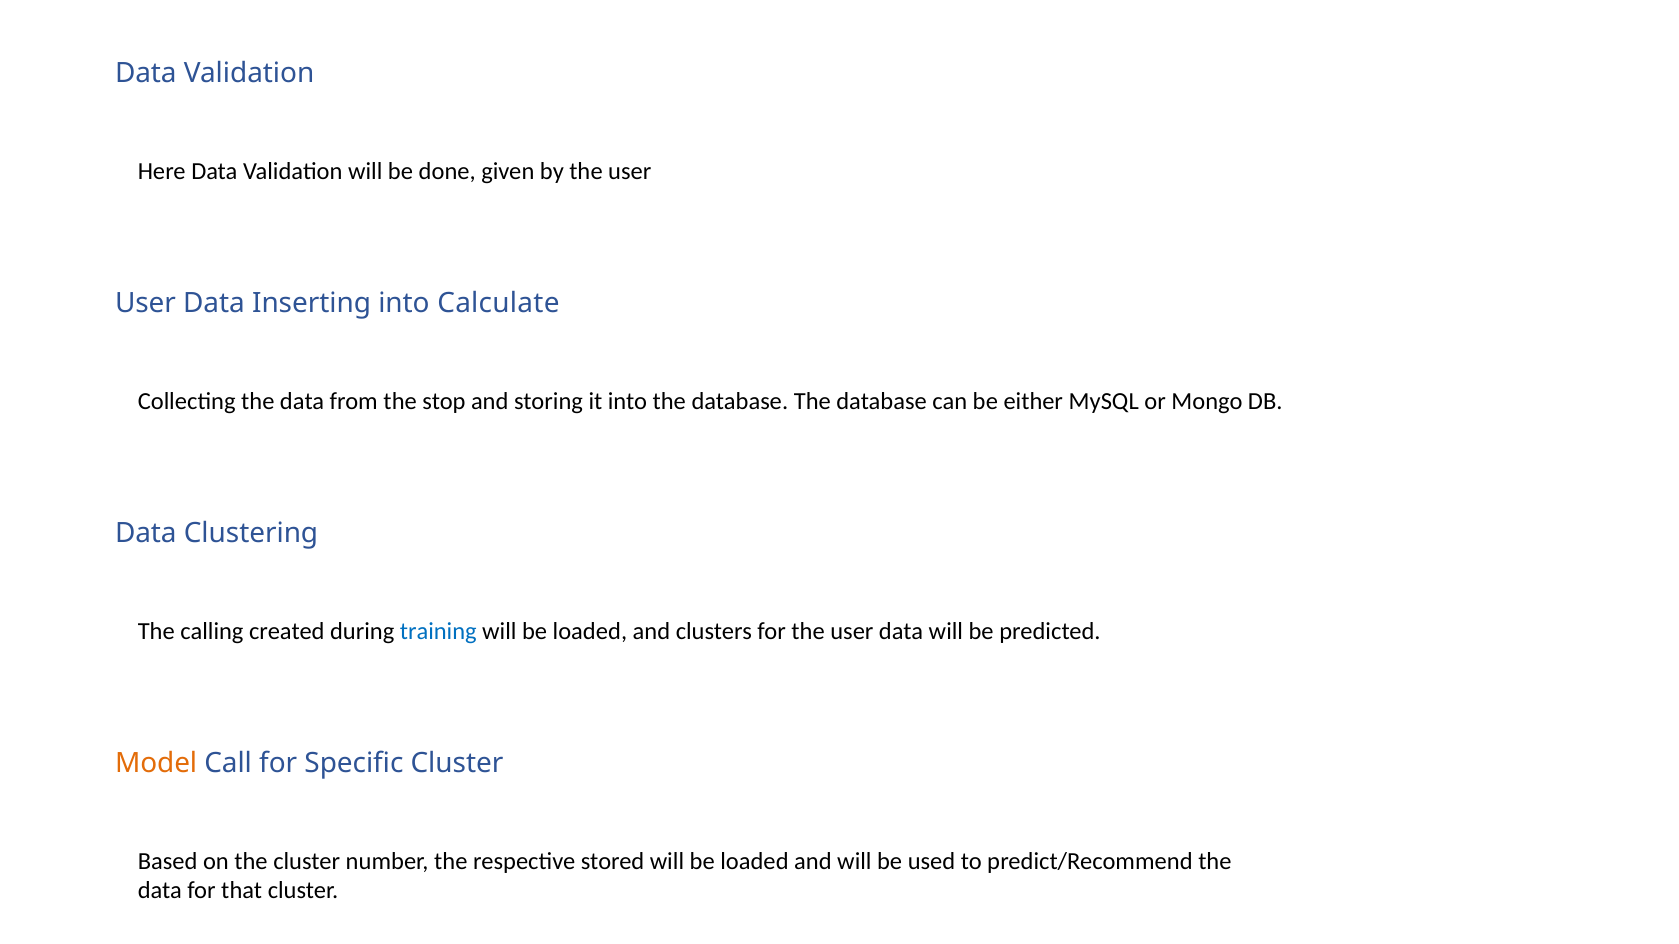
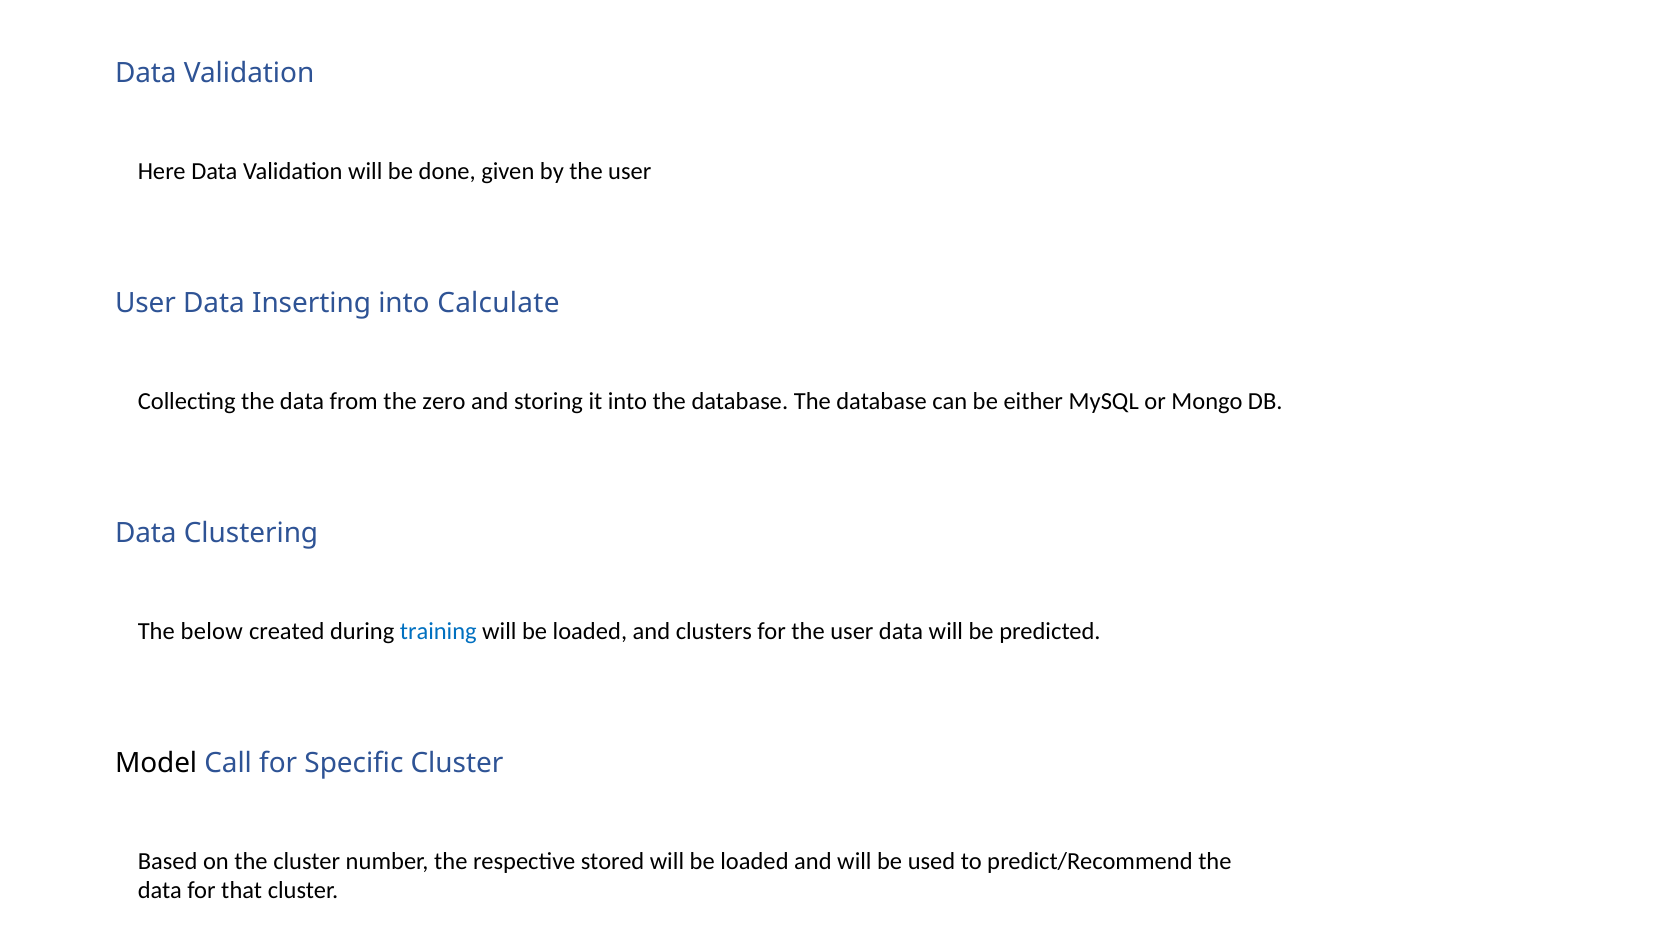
stop: stop -> zero
calling: calling -> below
Model colour: orange -> black
